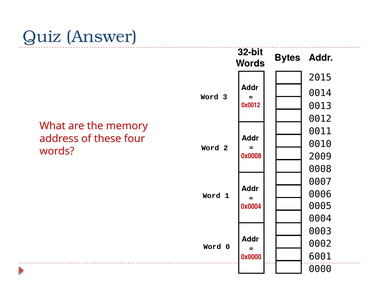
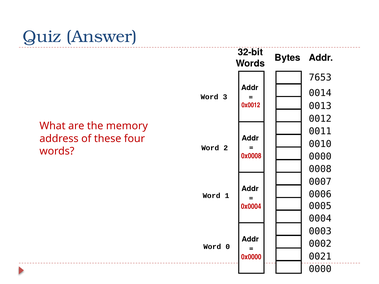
2015: 2015 -> 7653
2009 at (320, 157): 2009 -> 0000
6001: 6001 -> 0021
